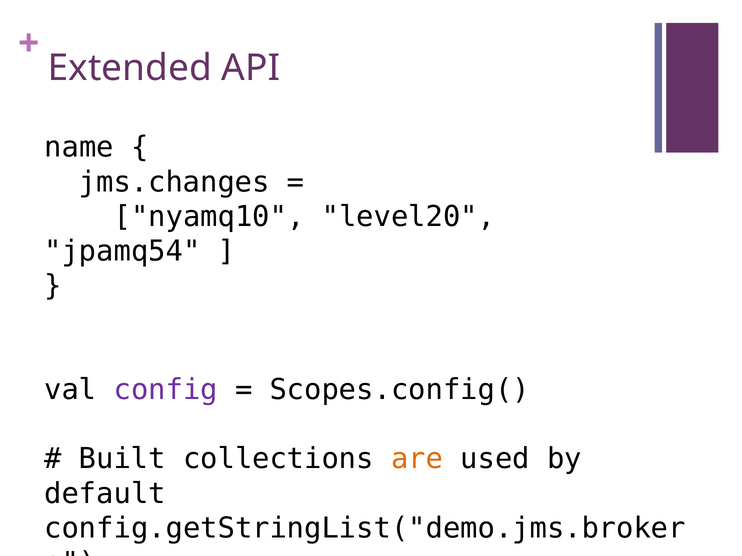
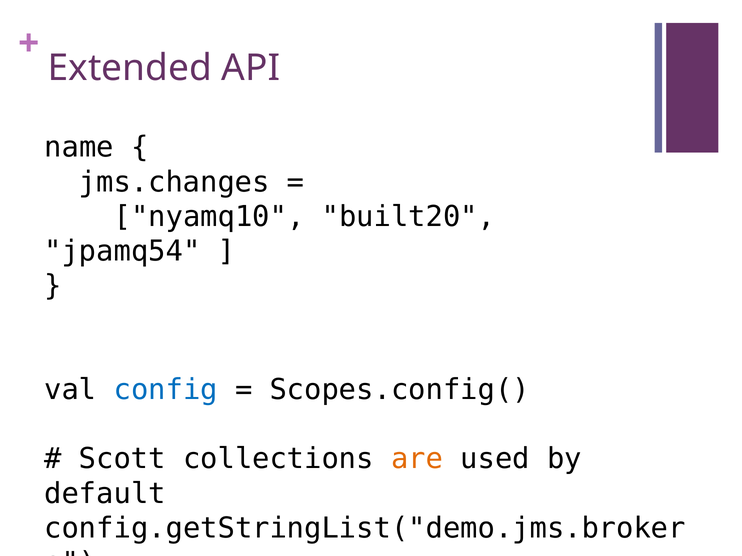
level20: level20 -> built20
config colour: purple -> blue
Built: Built -> Scott
